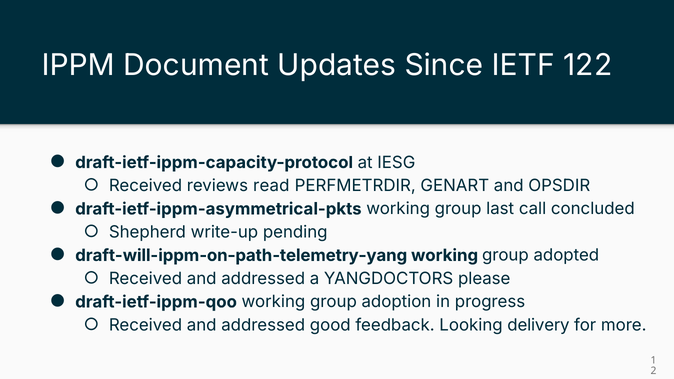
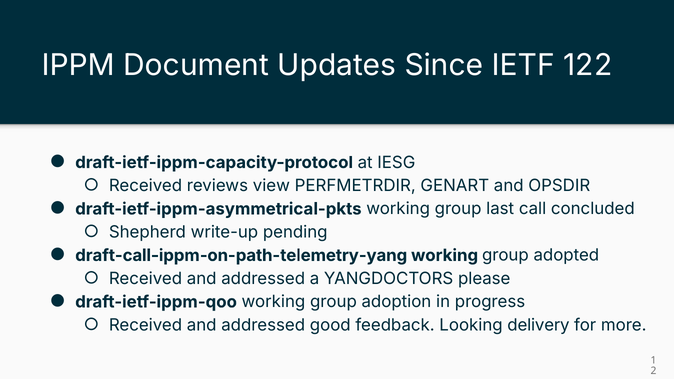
read: read -> view
draft-will-ippm-on-path-telemetry-yang: draft-will-ippm-on-path-telemetry-yang -> draft-call-ippm-on-path-telemetry-yang
